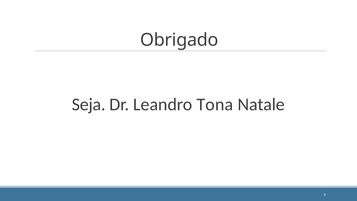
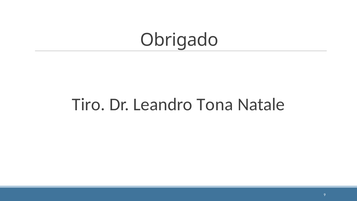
Seja: Seja -> Tiro
